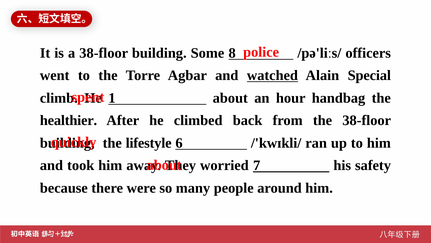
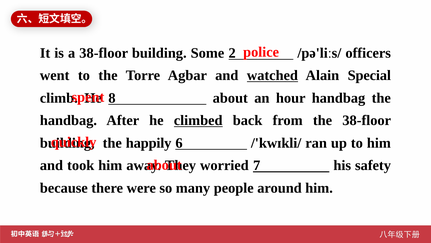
8: 8 -> 2
1: 1 -> 8
healthier at (69, 120): healthier -> handbag
climbed underline: none -> present
lifestyle: lifestyle -> happily
